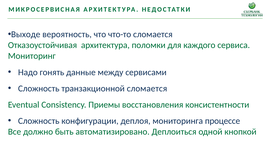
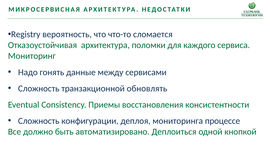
Выходе: Выходе -> Registry
транзакционной сломается: сломается -> обновлять
